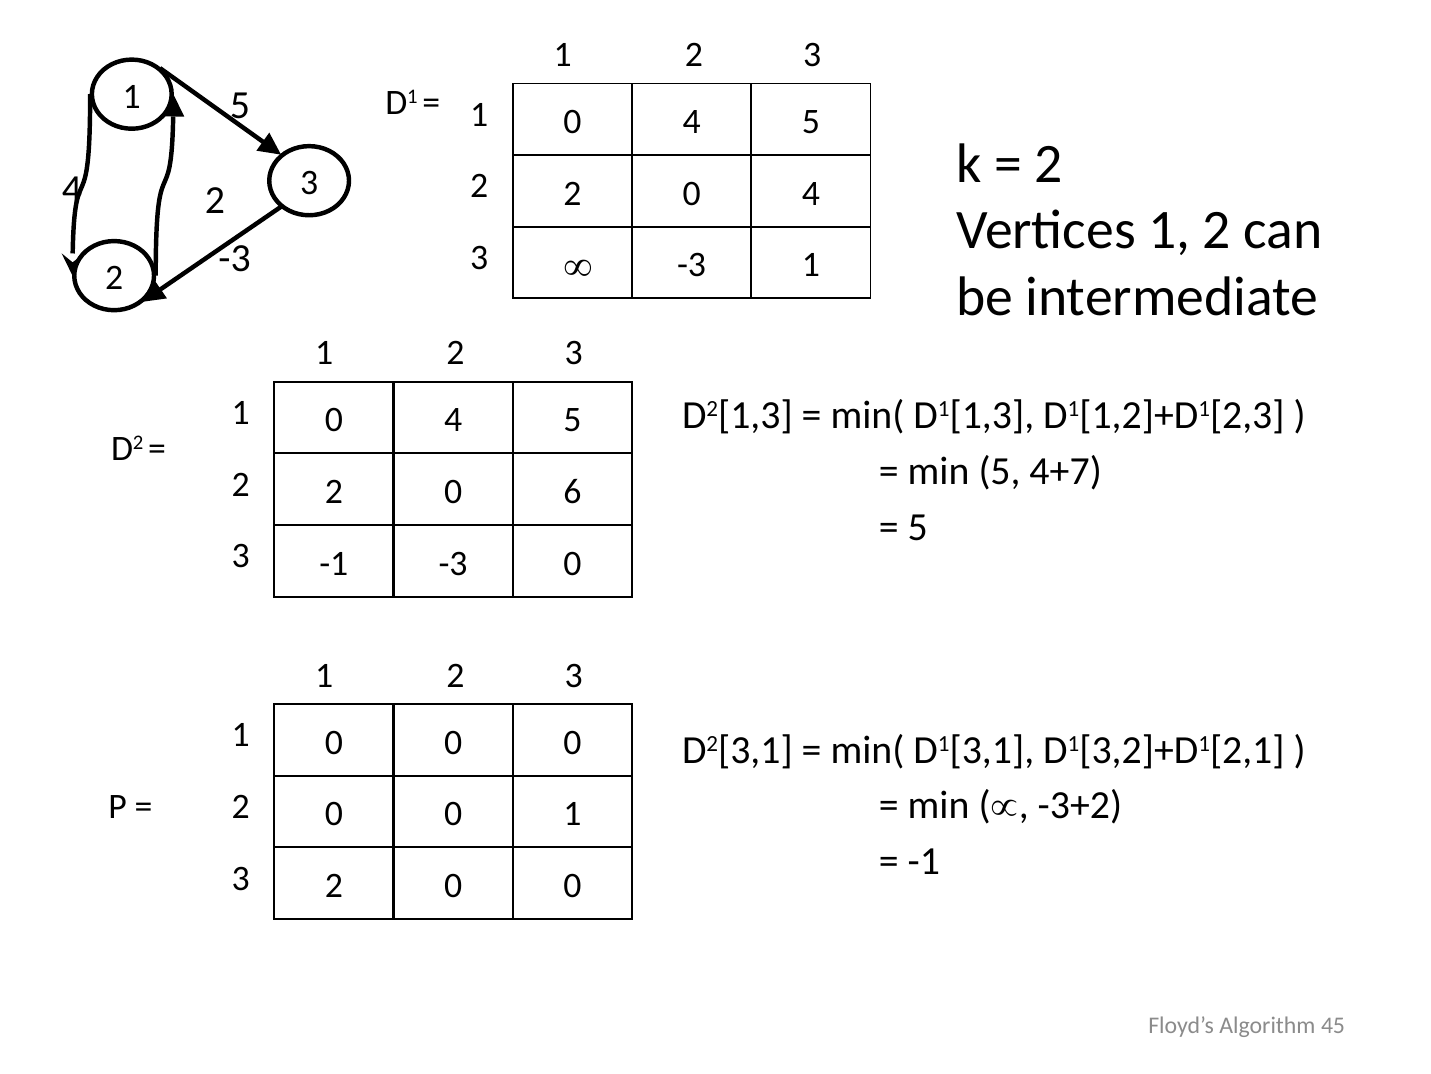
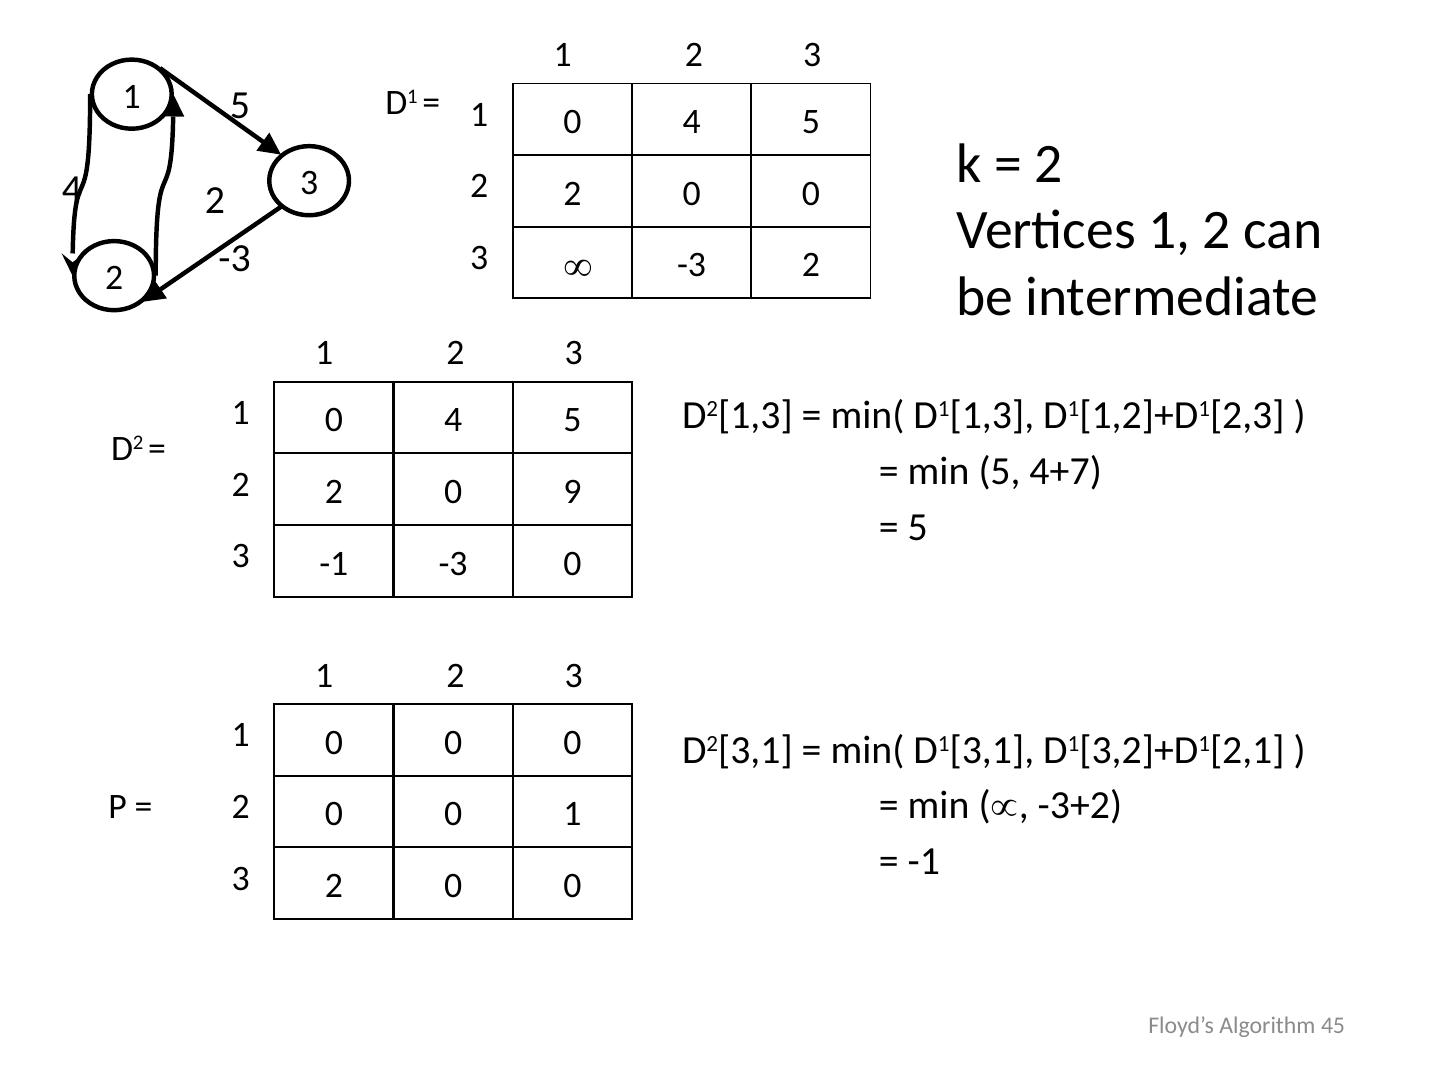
4 at (811, 193): 4 -> 0
1 at (811, 265): 1 -> 2
6: 6 -> 9
